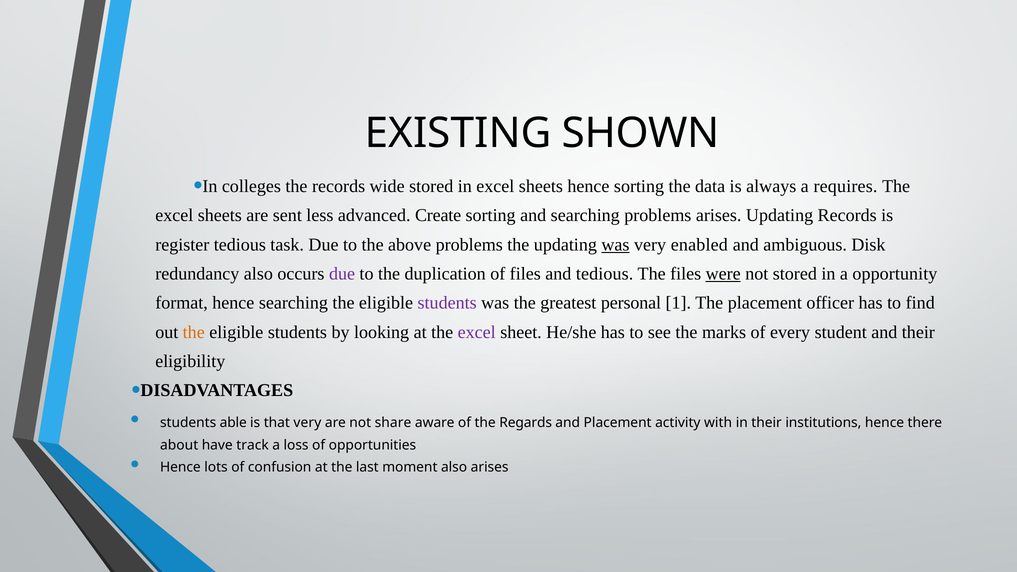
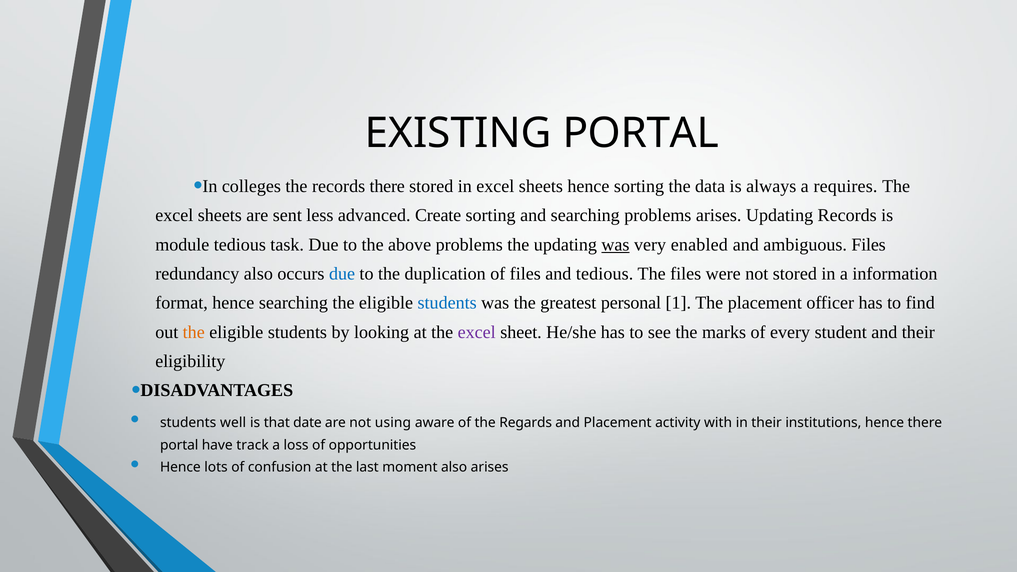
EXISTING SHOWN: SHOWN -> PORTAL
records wide: wide -> there
register: register -> module
ambiguous Disk: Disk -> Files
due at (342, 274) colour: purple -> blue
were underline: present -> none
opportunity: opportunity -> information
students at (447, 303) colour: purple -> blue
able: able -> well
that very: very -> date
share: share -> using
about at (179, 445): about -> portal
